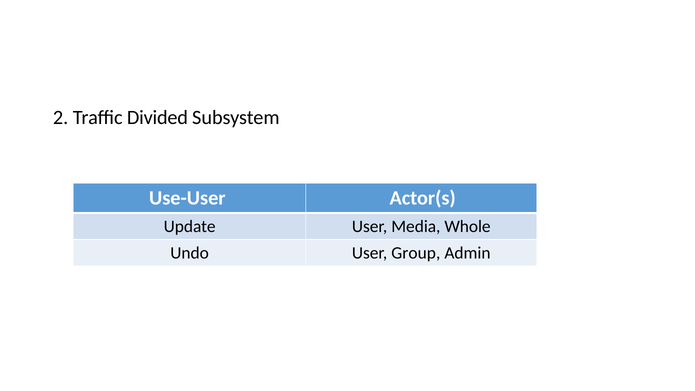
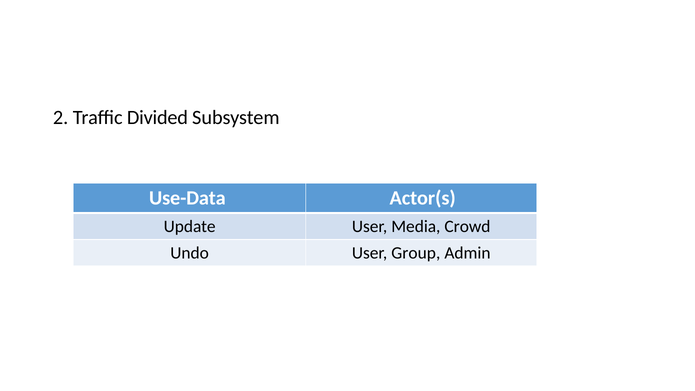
Use-User: Use-User -> Use-Data
Whole: Whole -> Crowd
